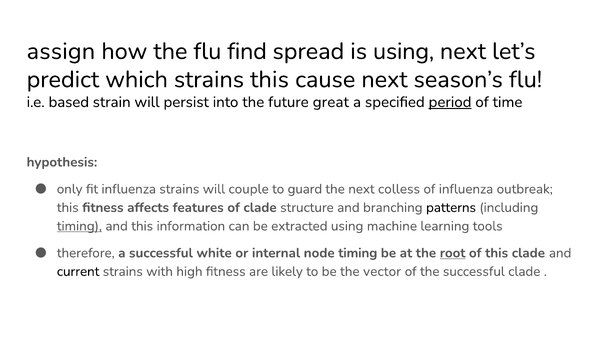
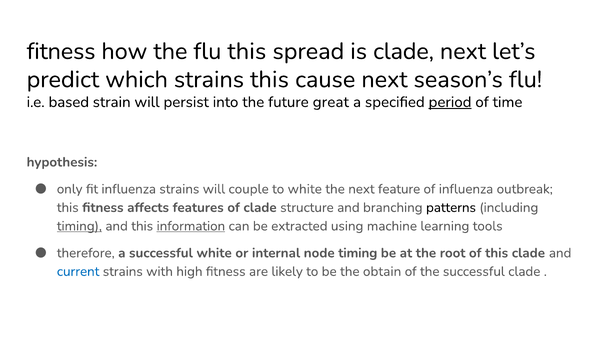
assign at (61, 51): assign -> fitness
flu find: find -> this
is using: using -> clade
to guard: guard -> white
colless: colless -> feature
information underline: none -> present
root underline: present -> none
current colour: black -> blue
vector: vector -> obtain
